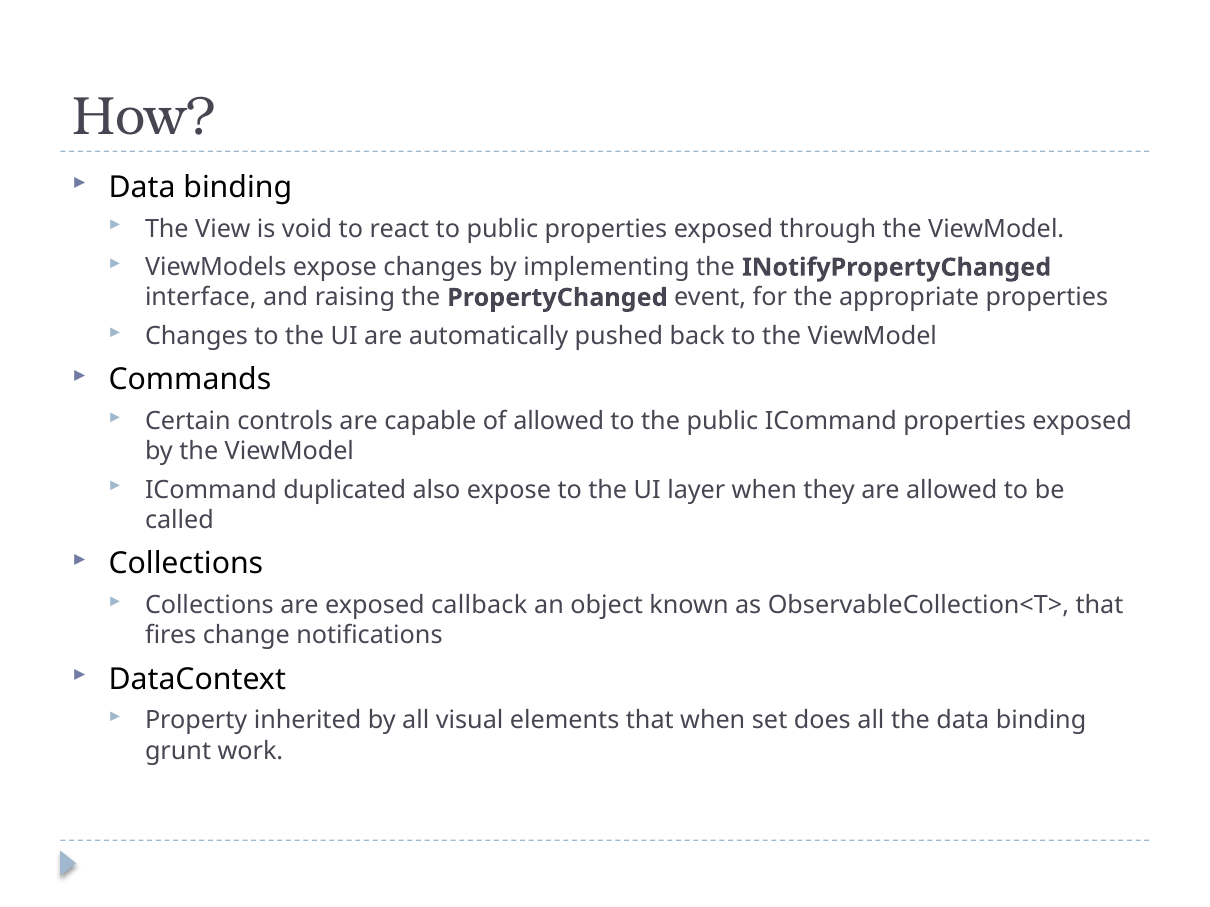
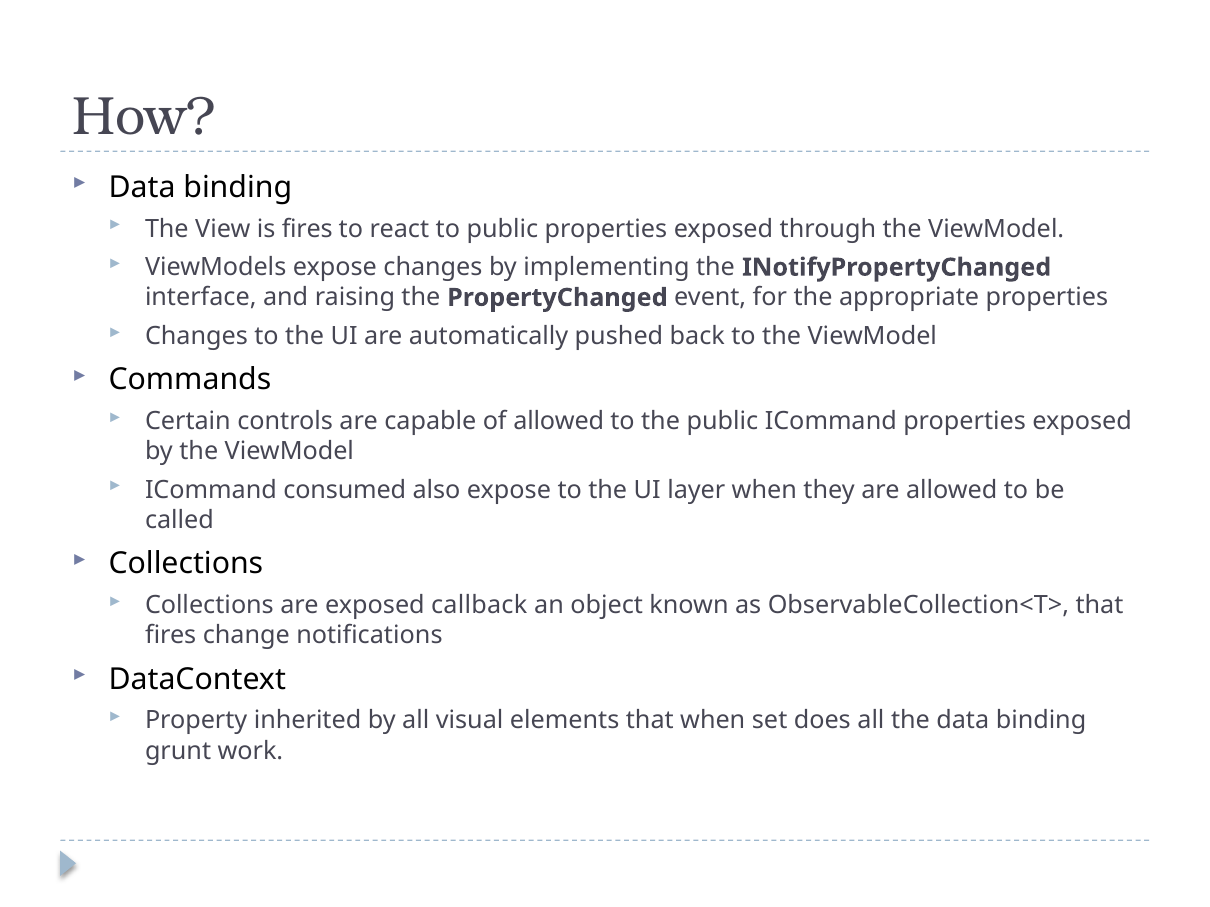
is void: void -> fires
duplicated: duplicated -> consumed
